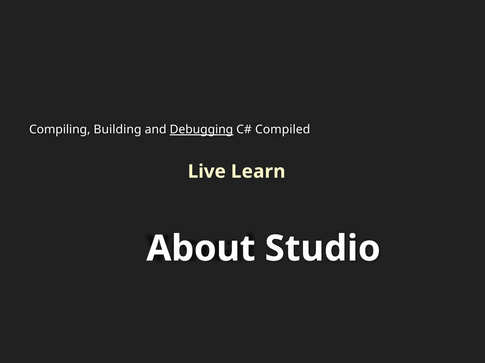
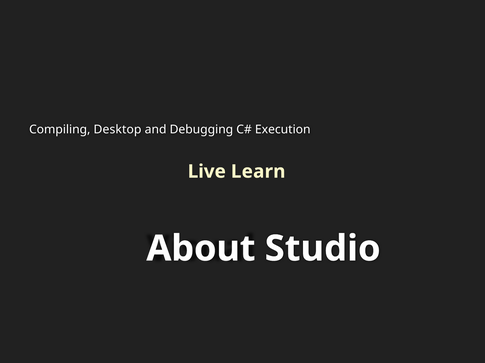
Building: Building -> Desktop
Debugging underline: present -> none
Compiled: Compiled -> Execution
